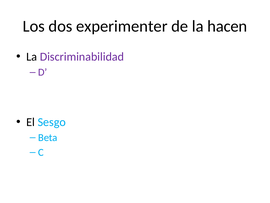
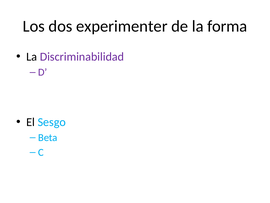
hacen: hacen -> forma
